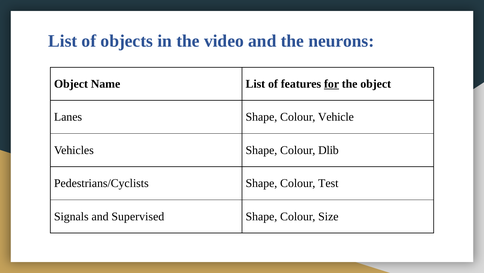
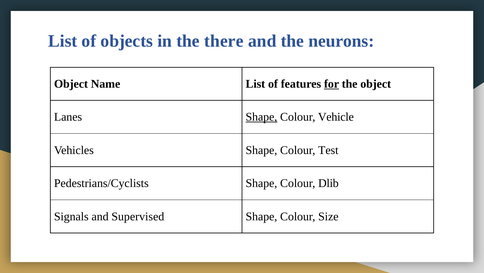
video: video -> there
Shape at (261, 117) underline: none -> present
Dlib: Dlib -> Test
Test: Test -> Dlib
